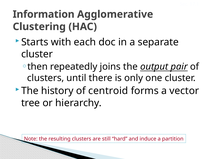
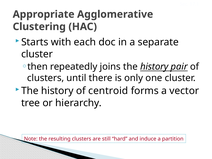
Information: Information -> Appropriate
joins the output: output -> history
